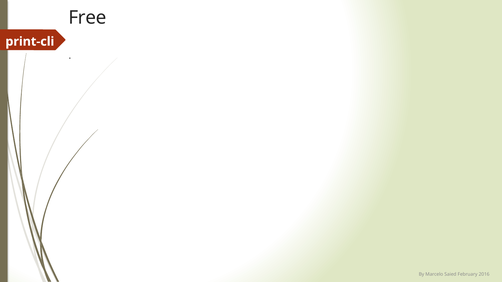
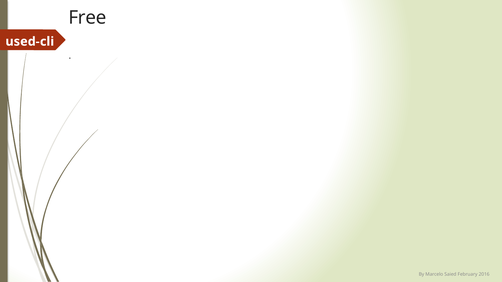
print-cli: print-cli -> used-cli
